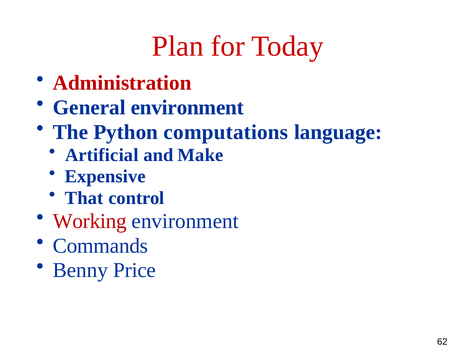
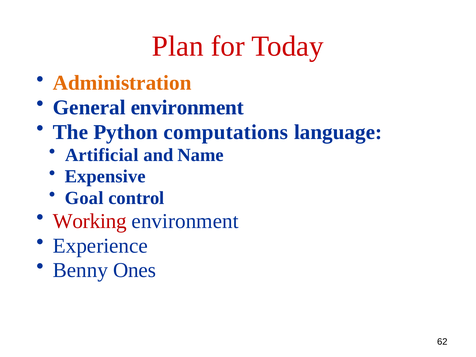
Administration colour: red -> orange
Make: Make -> Name
That: That -> Goal
Commands: Commands -> Experience
Price: Price -> Ones
